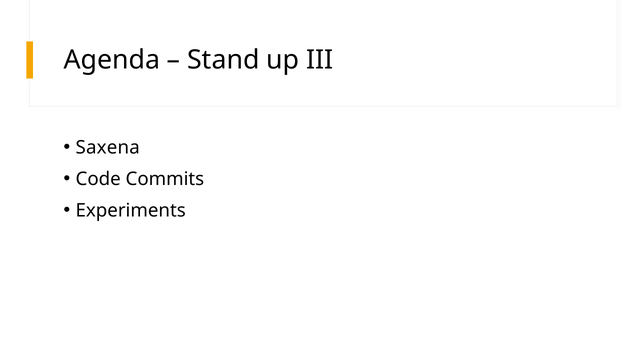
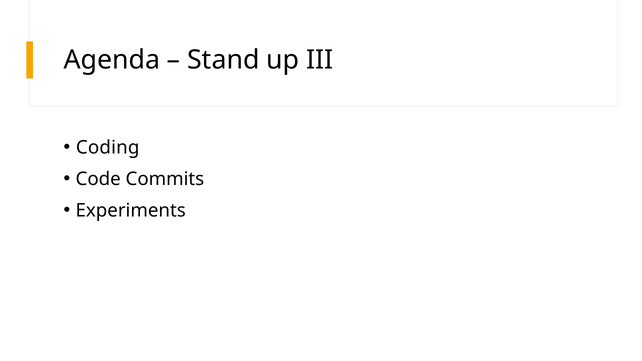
Saxena: Saxena -> Coding
